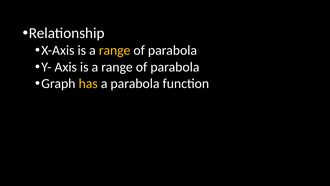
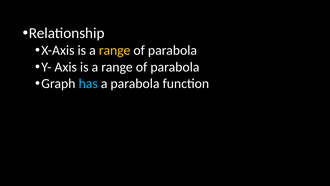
has colour: yellow -> light blue
